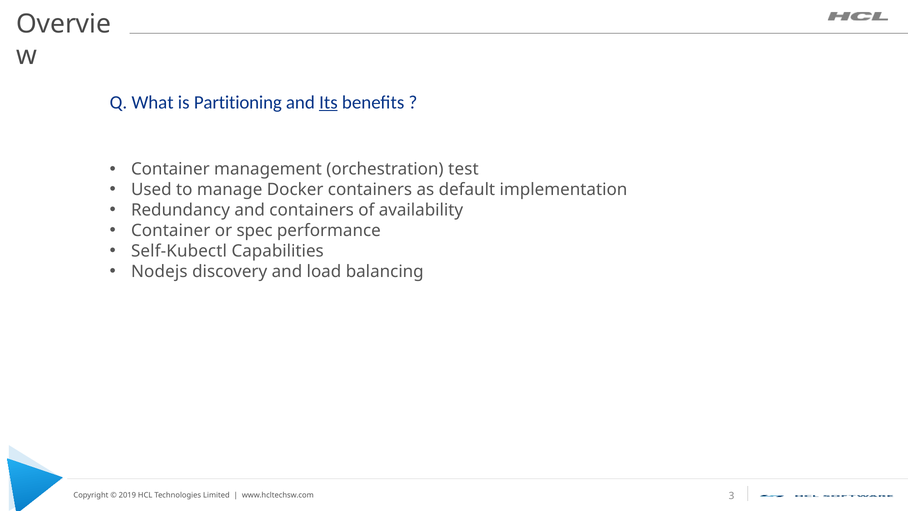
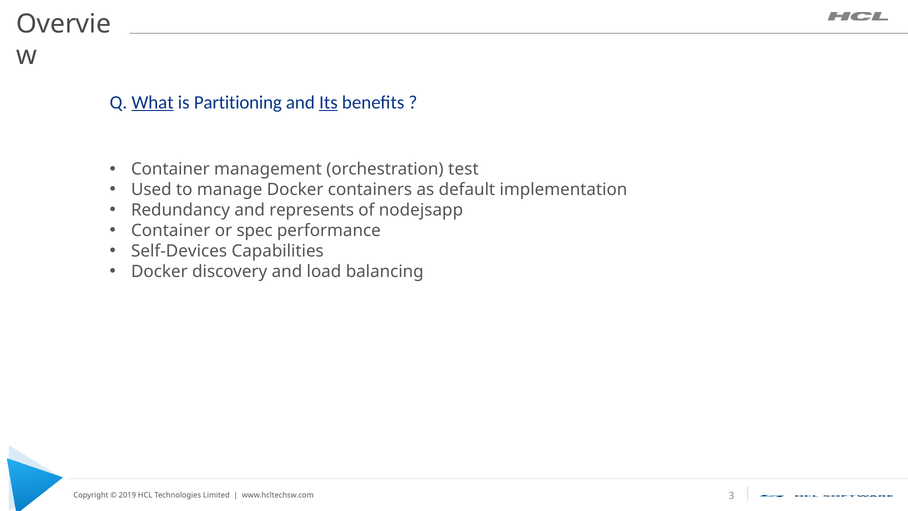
What underline: none -> present
and containers: containers -> represents
availability: availability -> nodejsapp
Self-Kubectl: Self-Kubectl -> Self-Devices
Nodejs at (159, 271): Nodejs -> Docker
